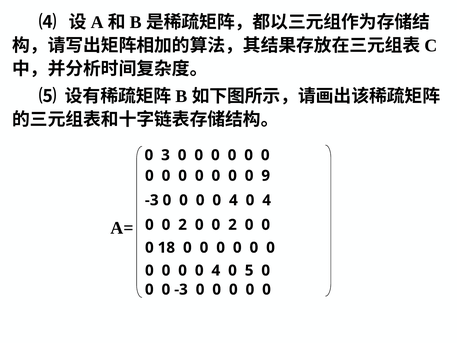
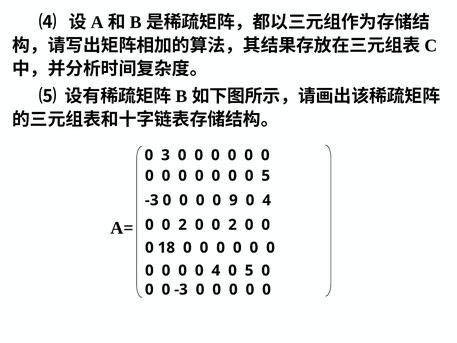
0 0 9: 9 -> 5
4 at (233, 200): 4 -> 9
